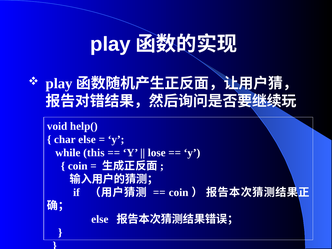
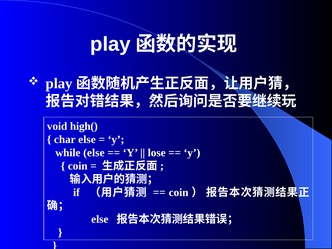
help(: help( -> high(
while this: this -> else
